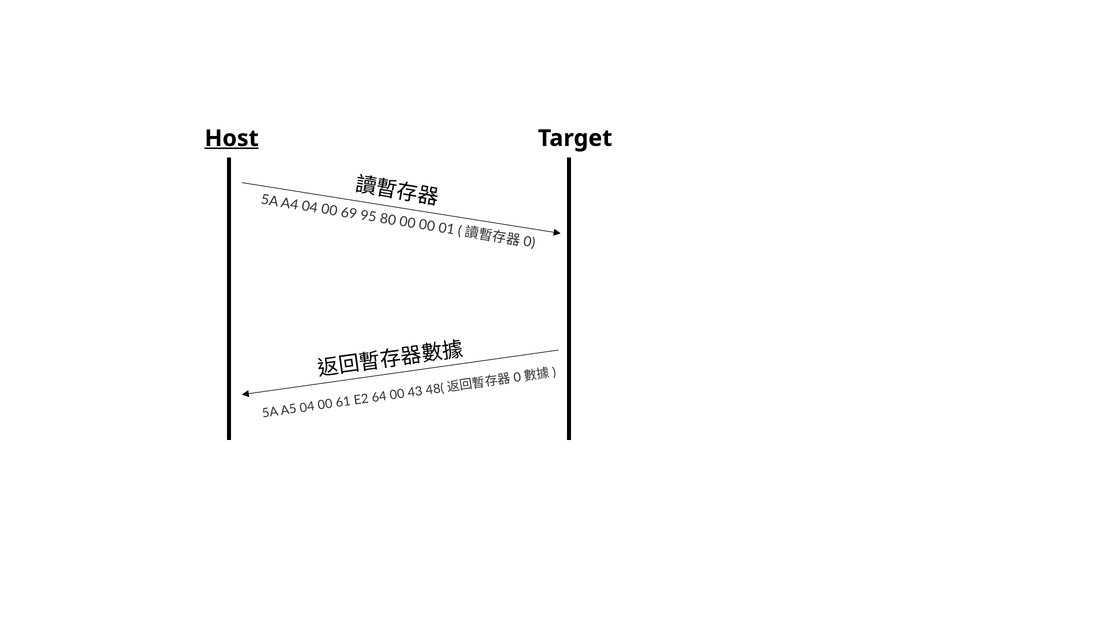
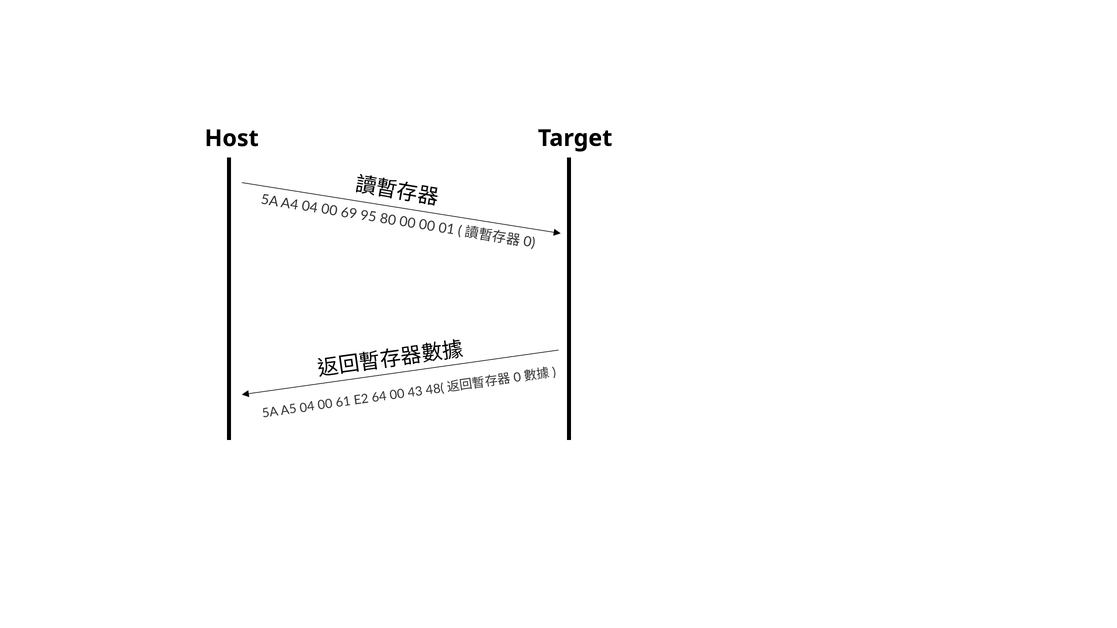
Host underline: present -> none
